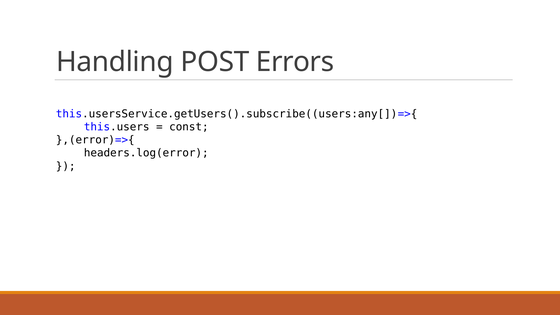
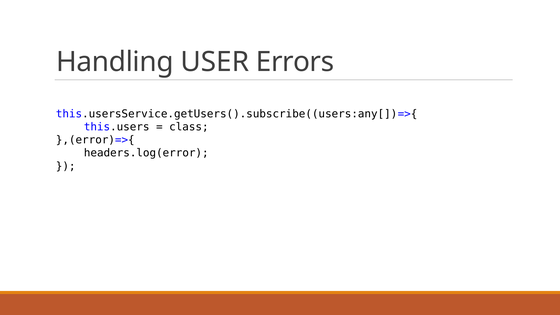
POST: POST -> USER
const: const -> class
